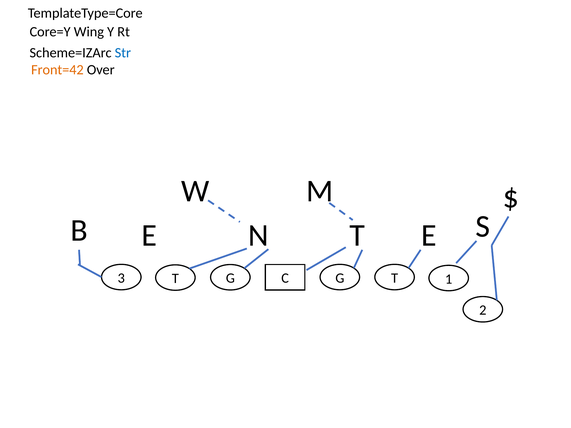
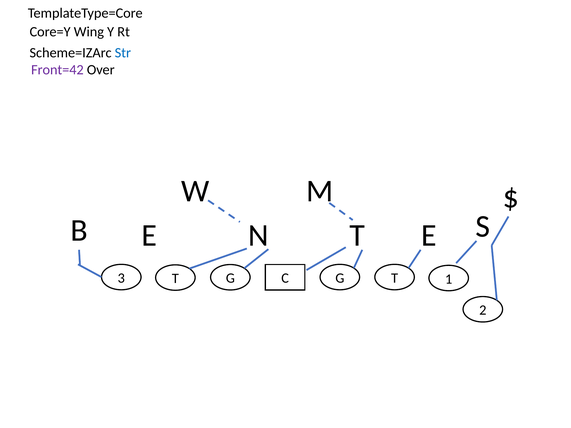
Front=42 colour: orange -> purple
